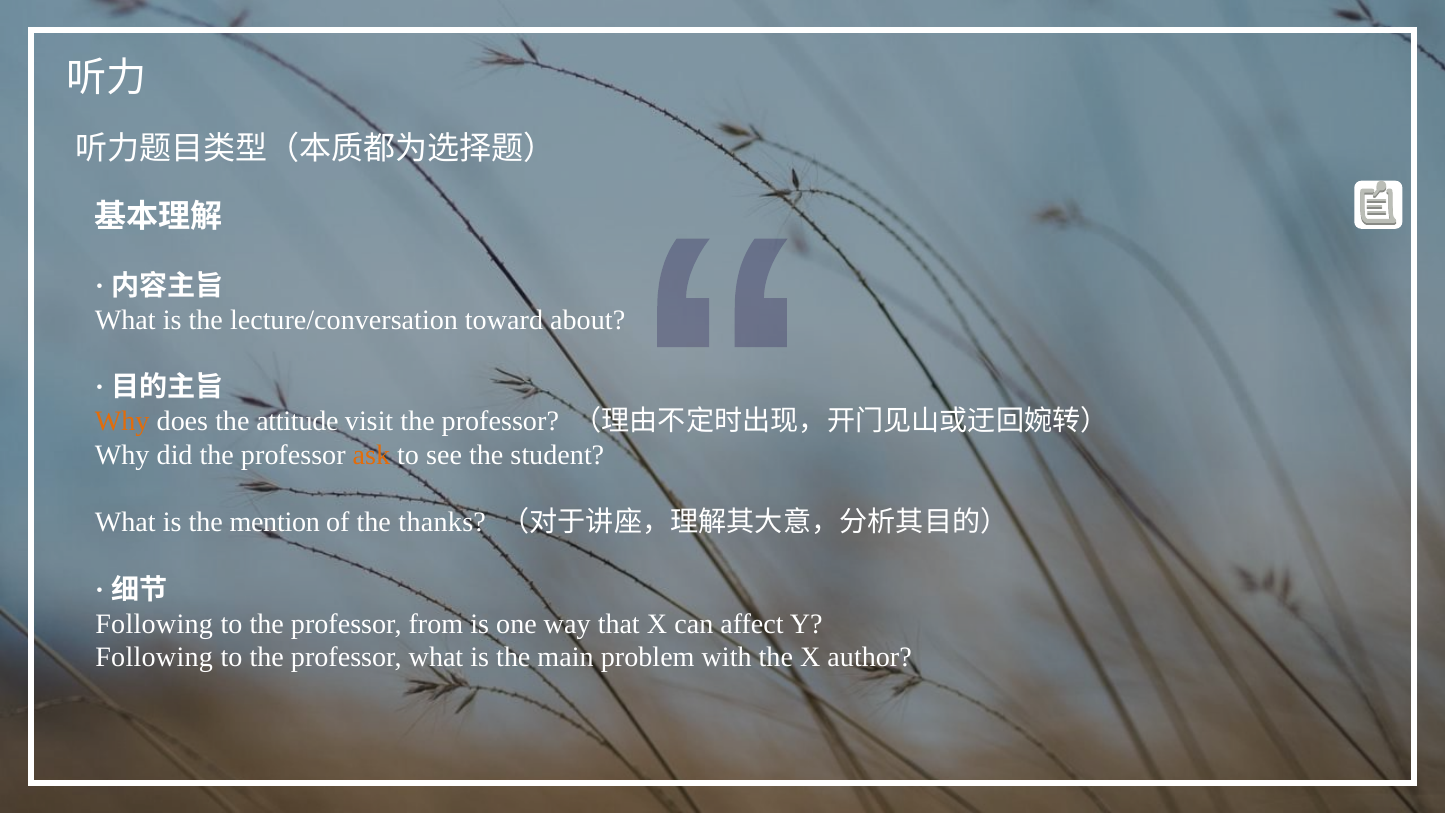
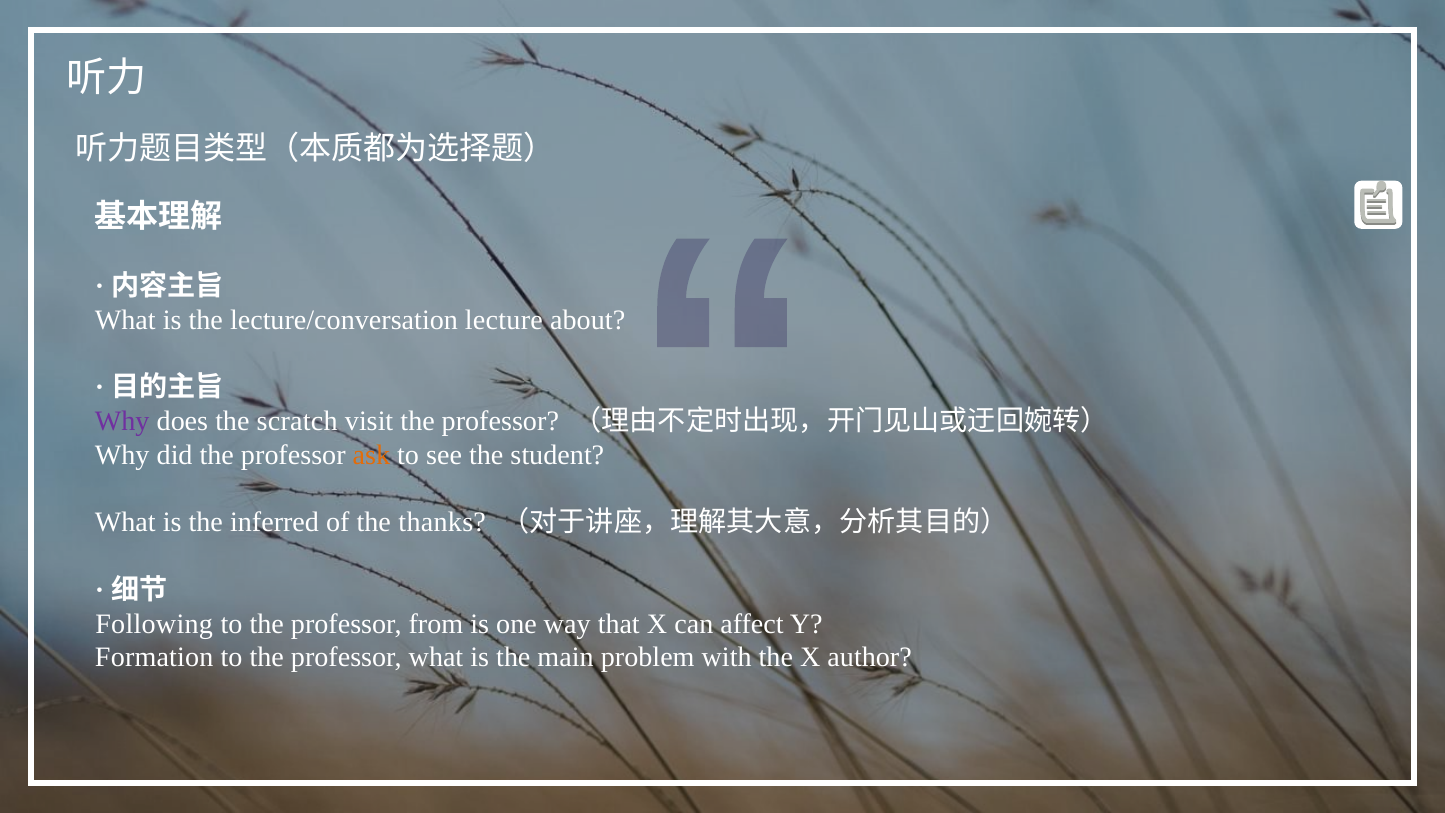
toward: toward -> lecture
Why at (122, 421) colour: orange -> purple
attitude: attitude -> scratch
mention: mention -> inferred
Following at (154, 657): Following -> Formation
